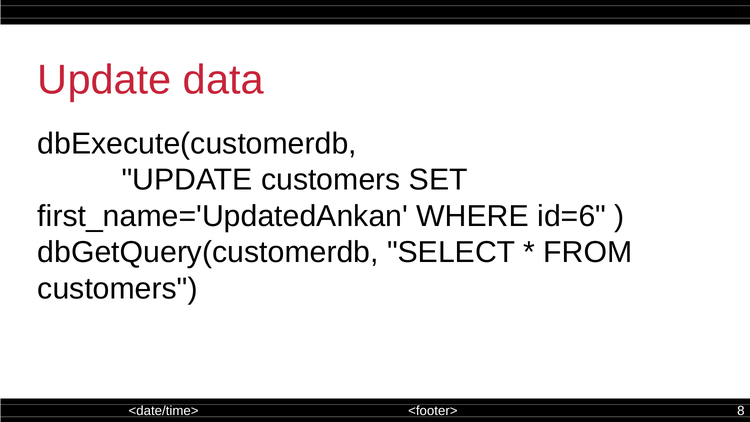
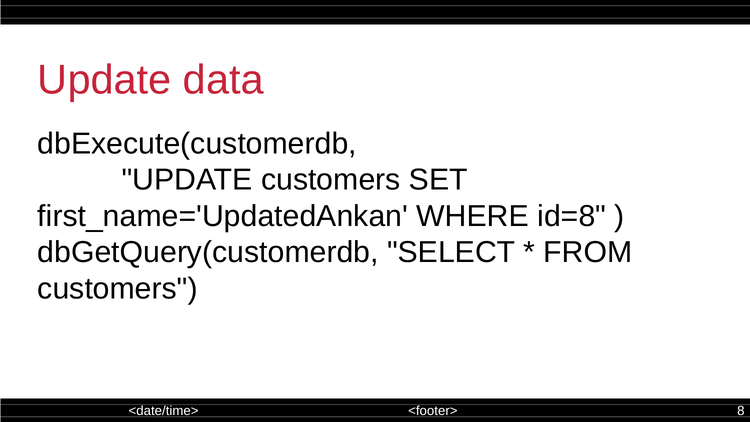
id=6: id=6 -> id=8
